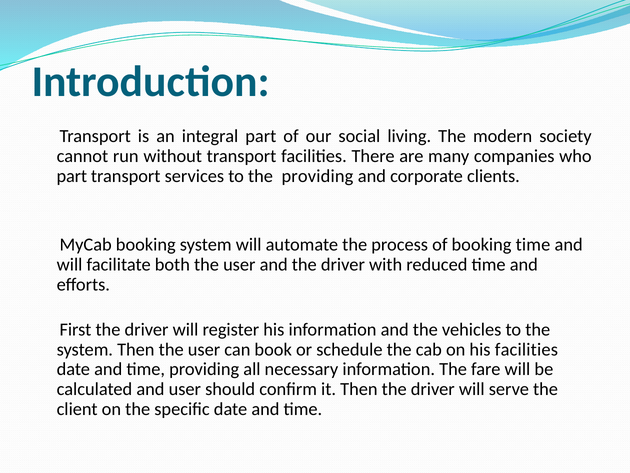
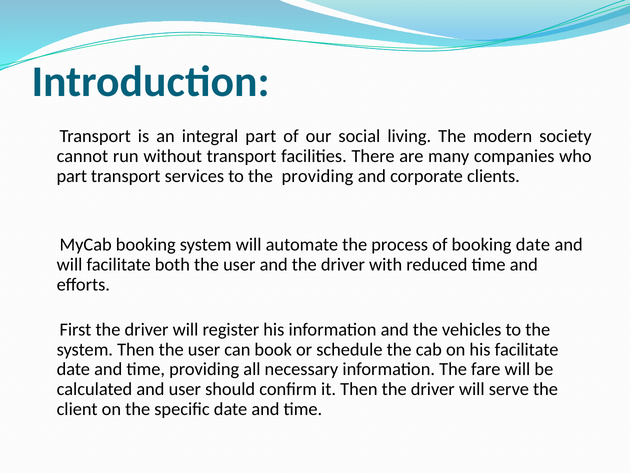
booking time: time -> date
his facilities: facilities -> facilitate
